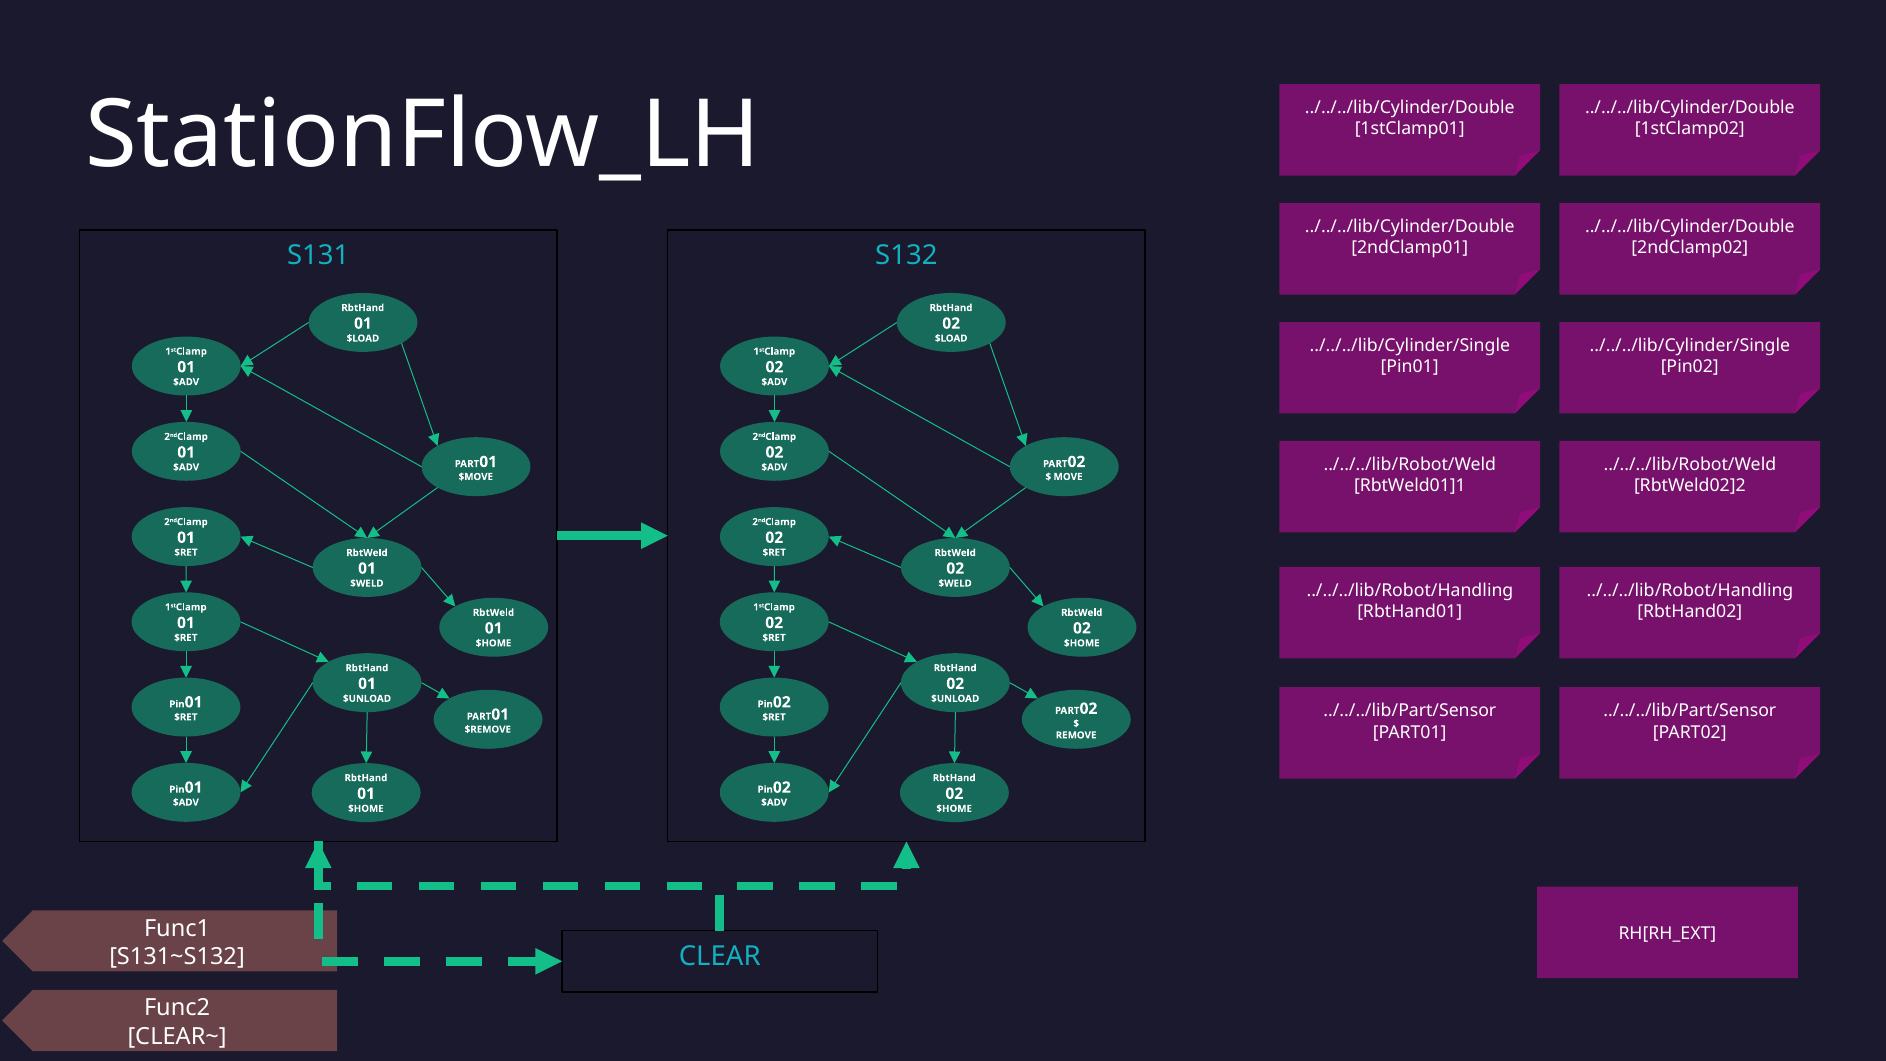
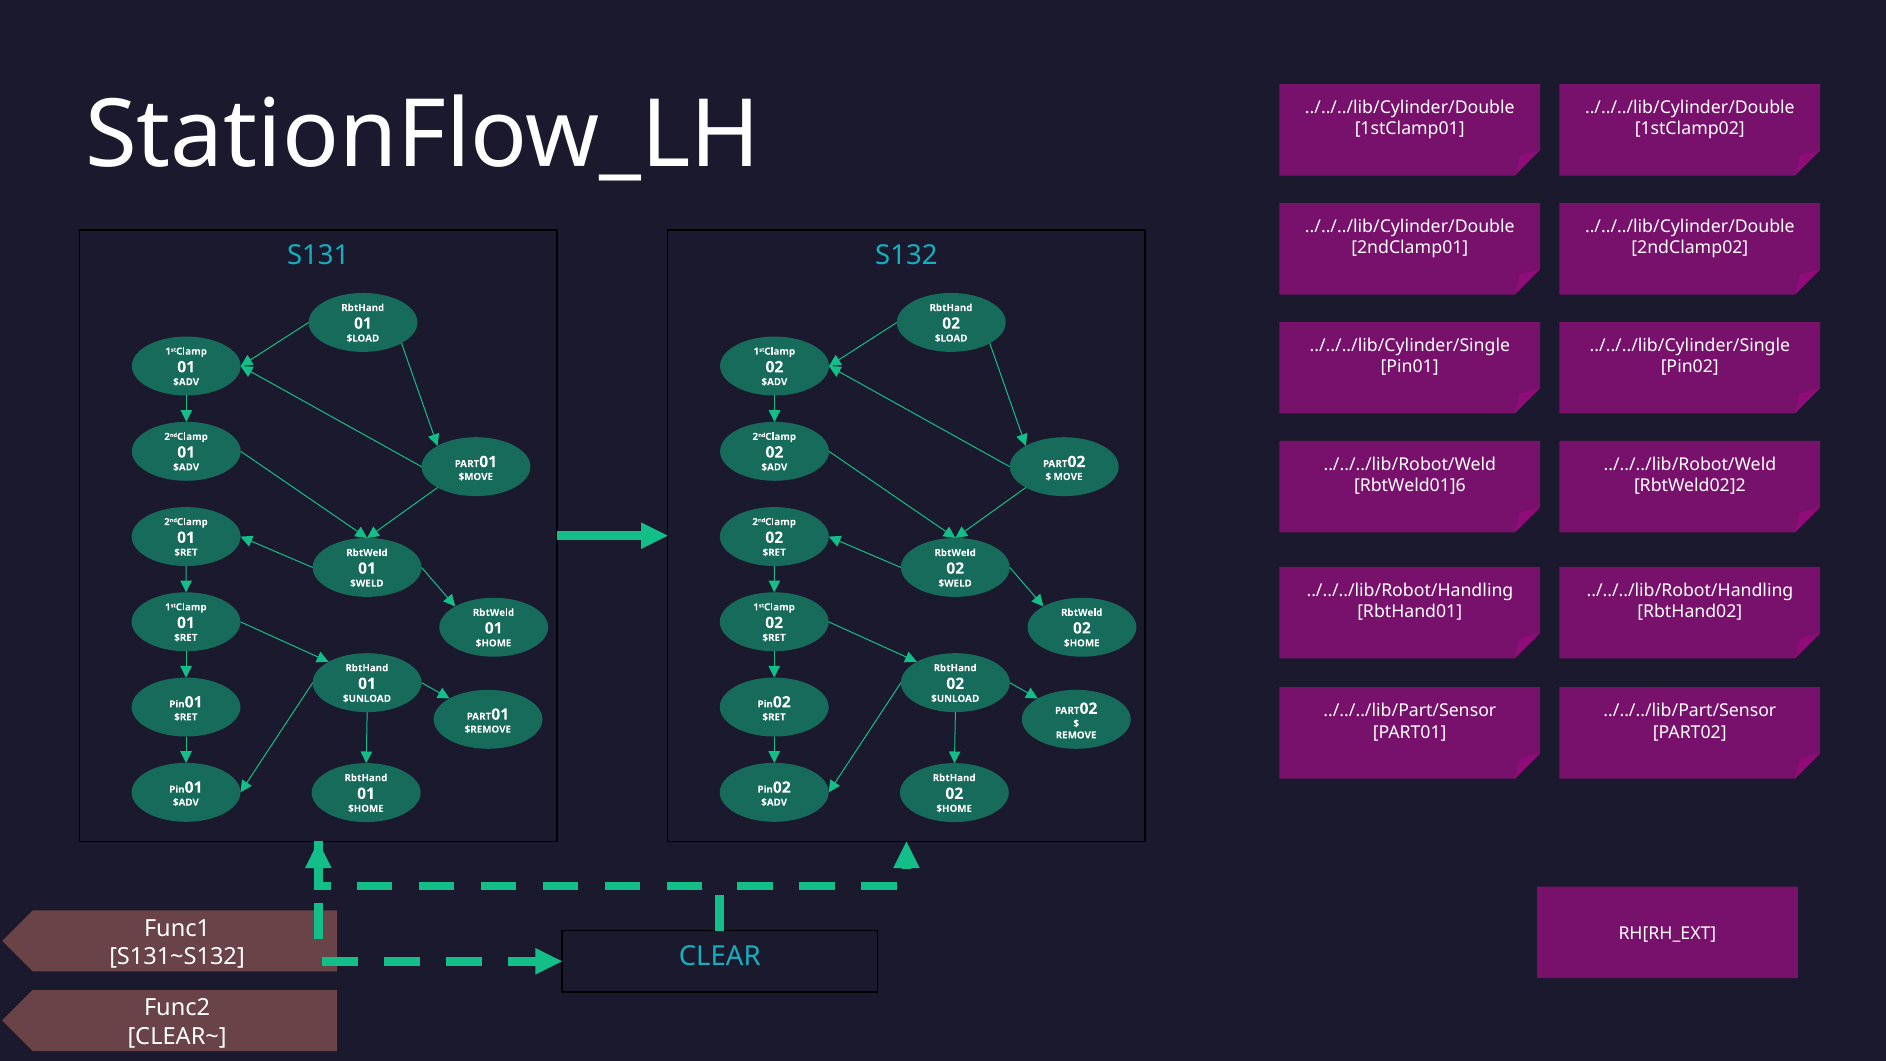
RbtWeld01]1: RbtWeld01]1 -> RbtWeld01]6
